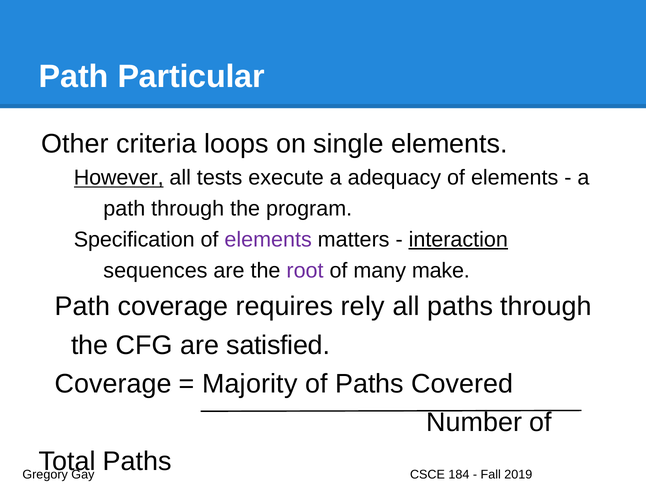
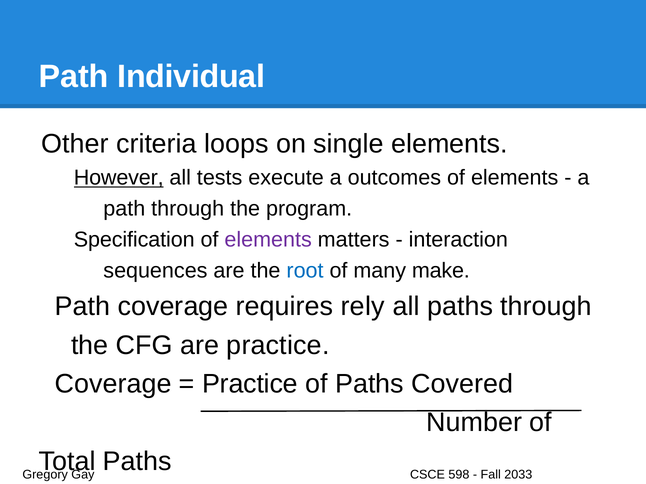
Particular: Particular -> Individual
adequacy: adequacy -> outcomes
interaction underline: present -> none
root colour: purple -> blue
are satisfied: satisfied -> practice
Majority at (250, 384): Majority -> Practice
184: 184 -> 598
2019: 2019 -> 2033
